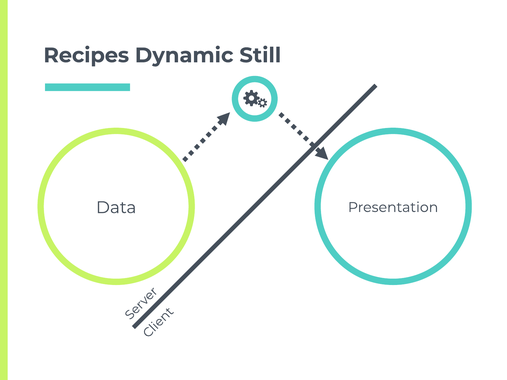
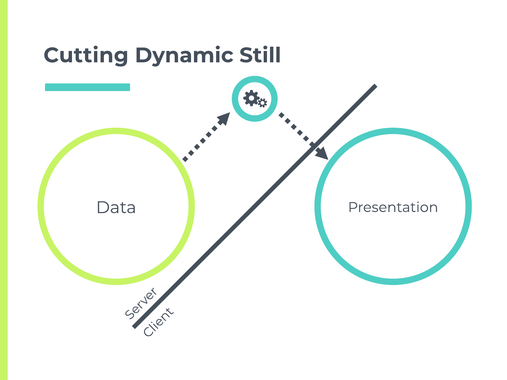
Recipes: Recipes -> Cutting
